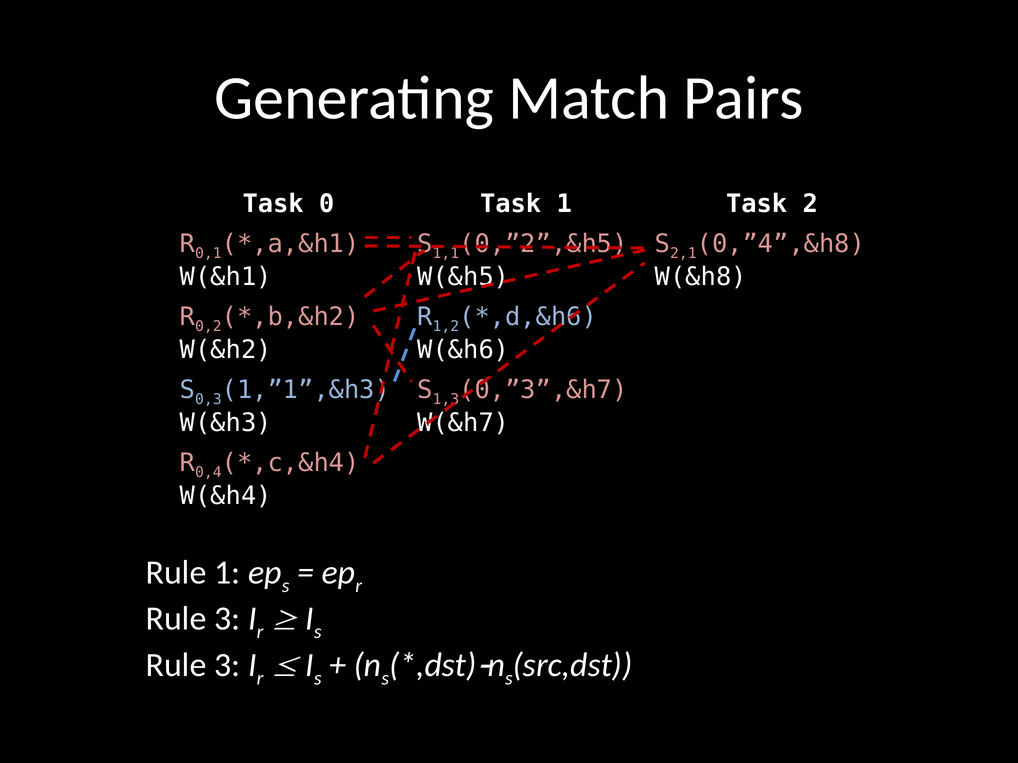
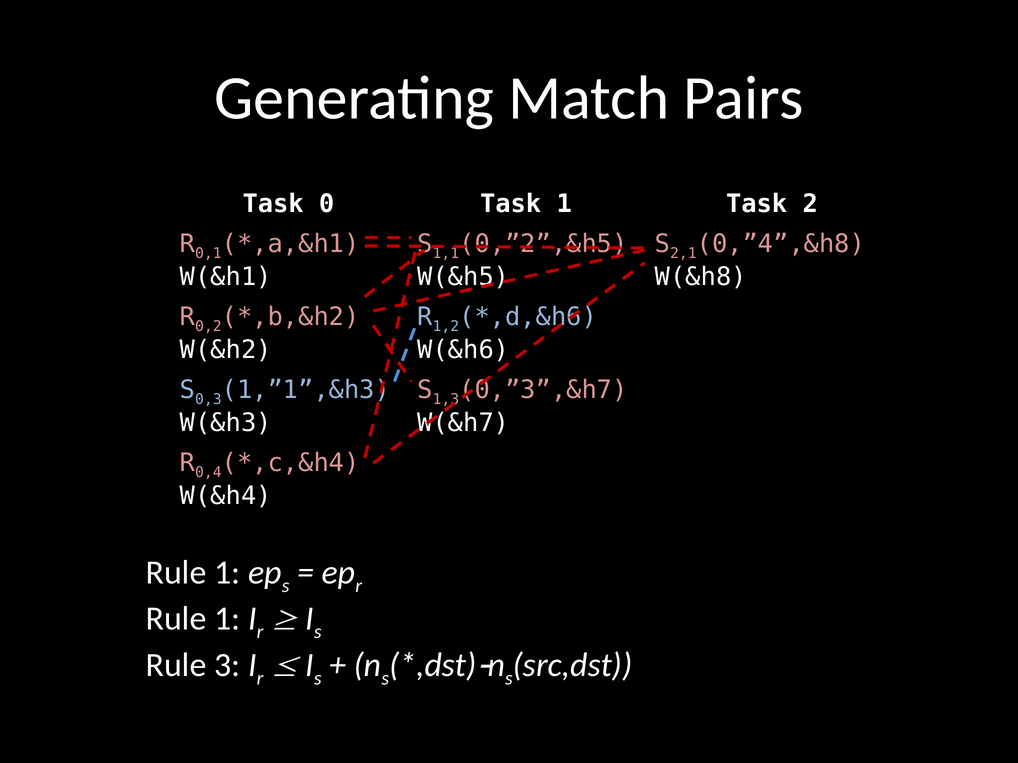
3 at (227, 619): 3 -> 1
